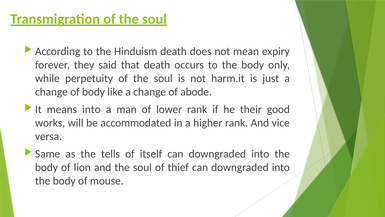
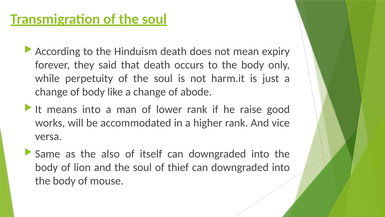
their: their -> raise
tells: tells -> also
